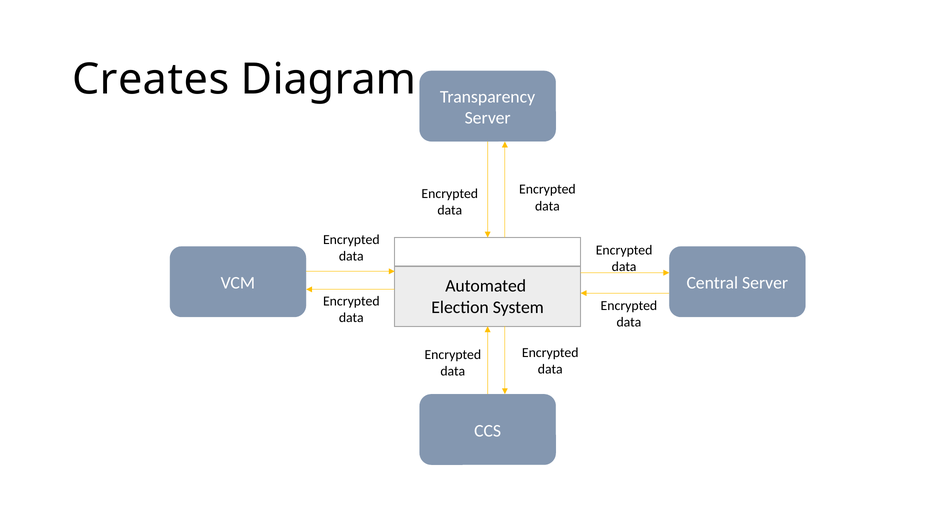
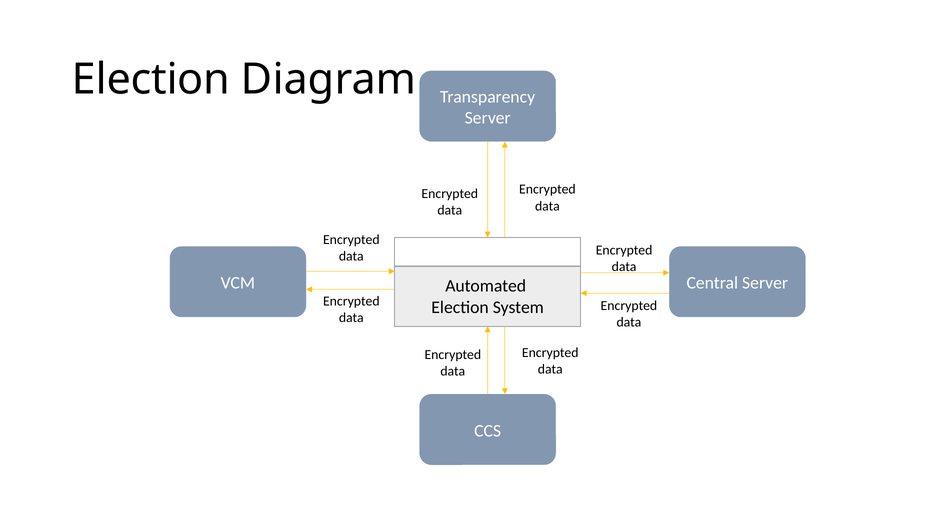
Creates at (151, 79): Creates -> Election
